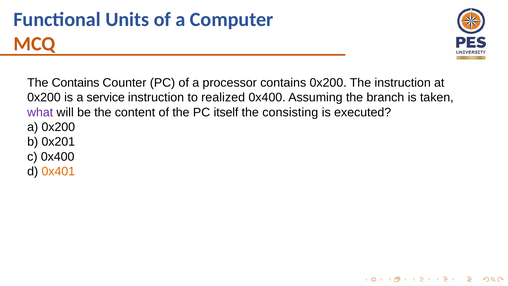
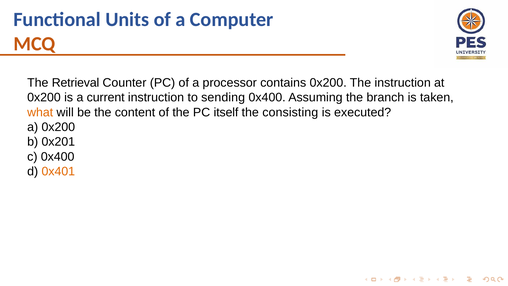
The Contains: Contains -> Retrieval
service: service -> current
realized: realized -> sending
what colour: purple -> orange
